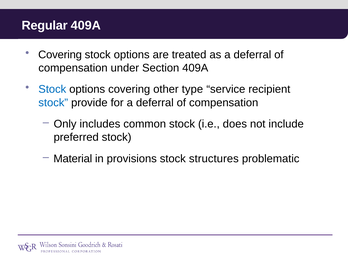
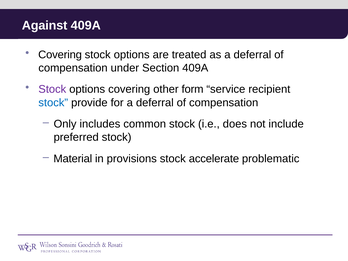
Regular: Regular -> Against
Stock at (52, 89) colour: blue -> purple
type: type -> form
structures: structures -> accelerate
